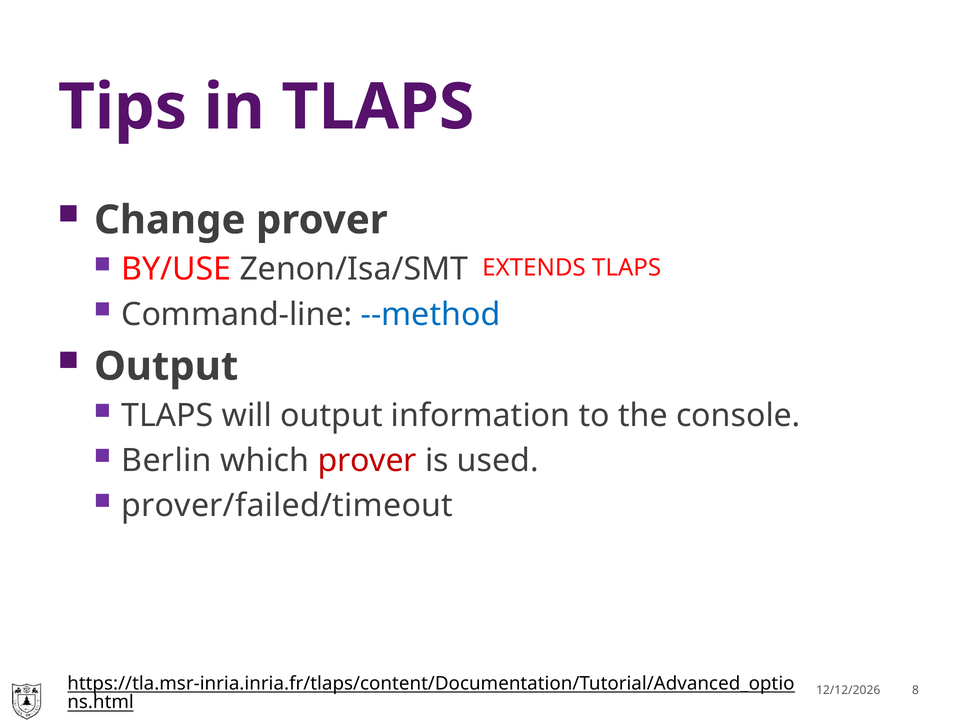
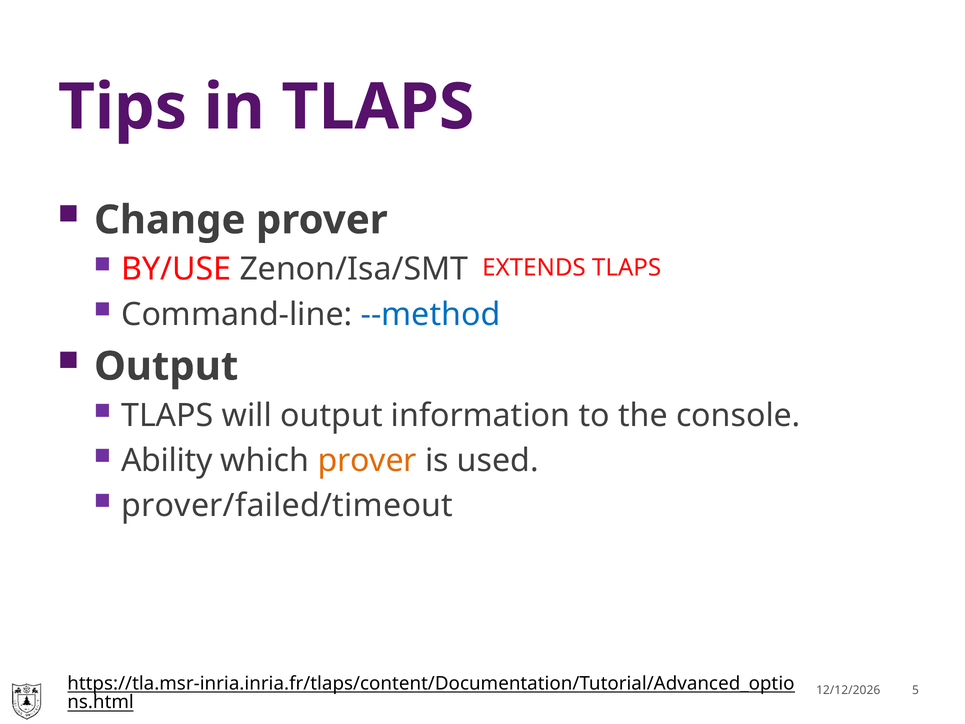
Berlin: Berlin -> Ability
prover at (367, 461) colour: red -> orange
8: 8 -> 5
